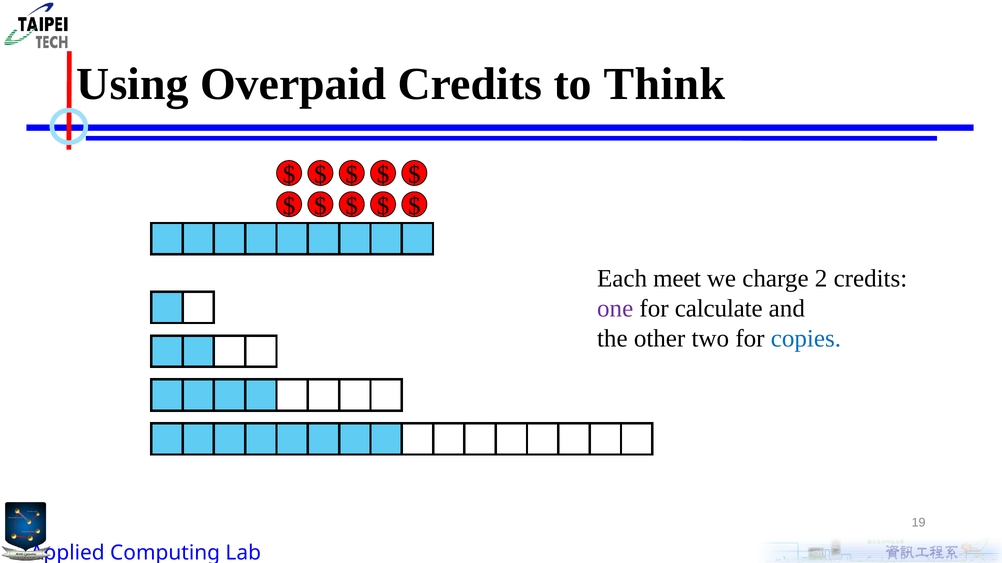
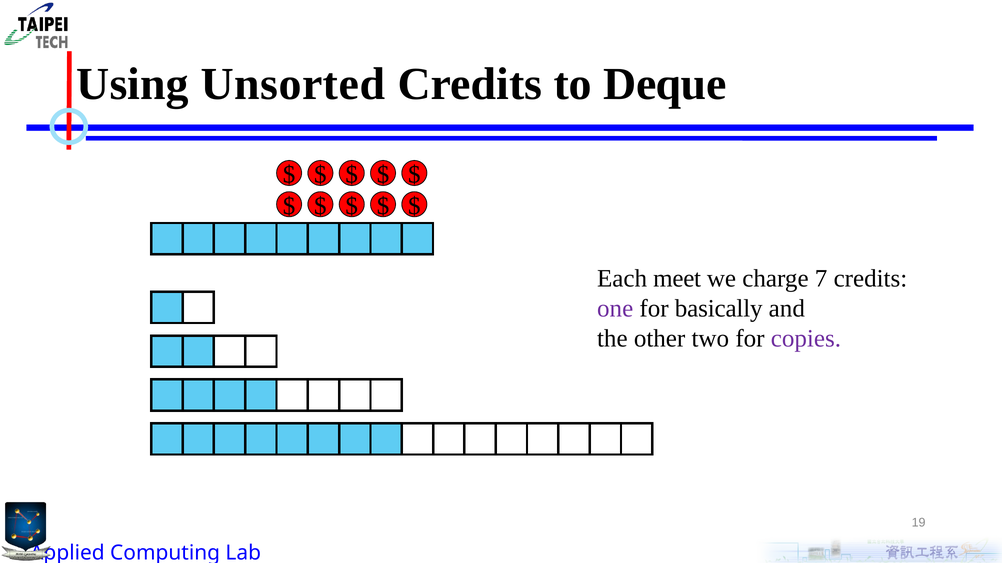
Overpaid: Overpaid -> Unsorted
Think: Think -> Deque
2: 2 -> 7
calculate: calculate -> basically
copies colour: blue -> purple
